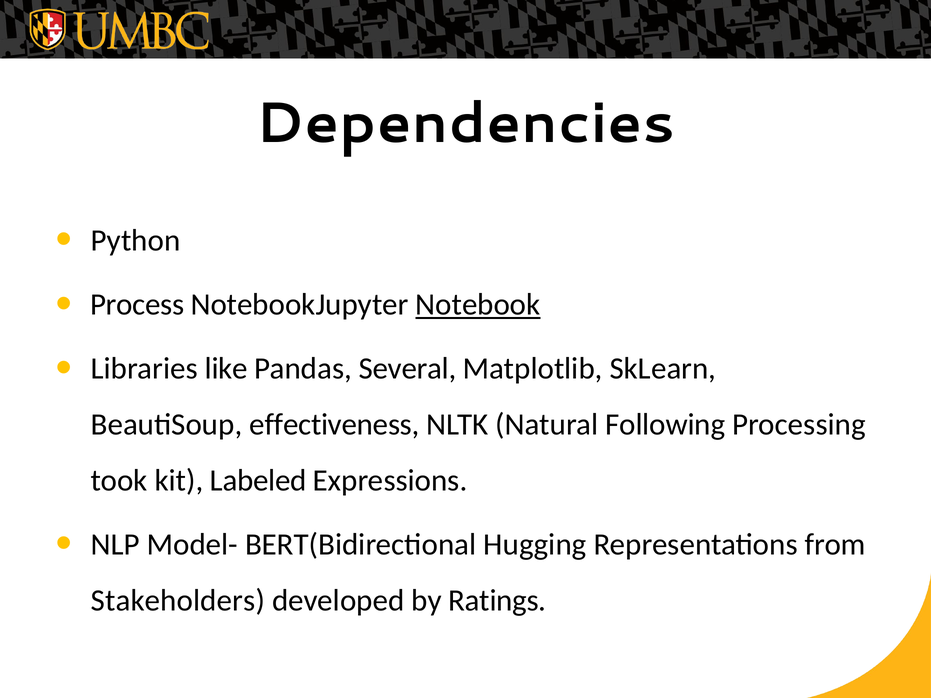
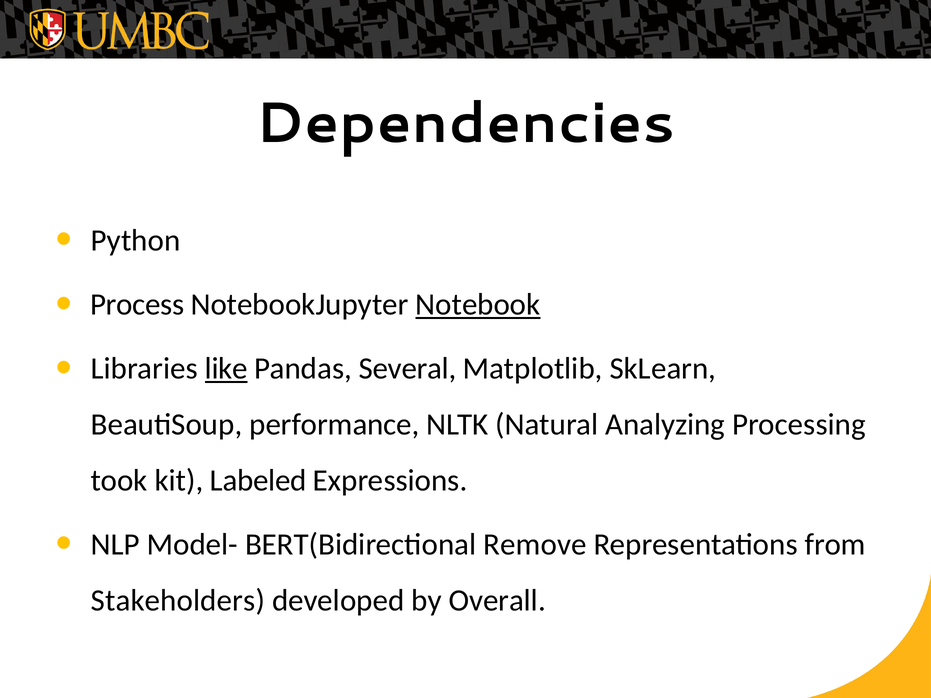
like underline: none -> present
effectiveness: effectiveness -> performance
Following: Following -> Analyzing
Hugging: Hugging -> Remove
Ratings: Ratings -> Overall
